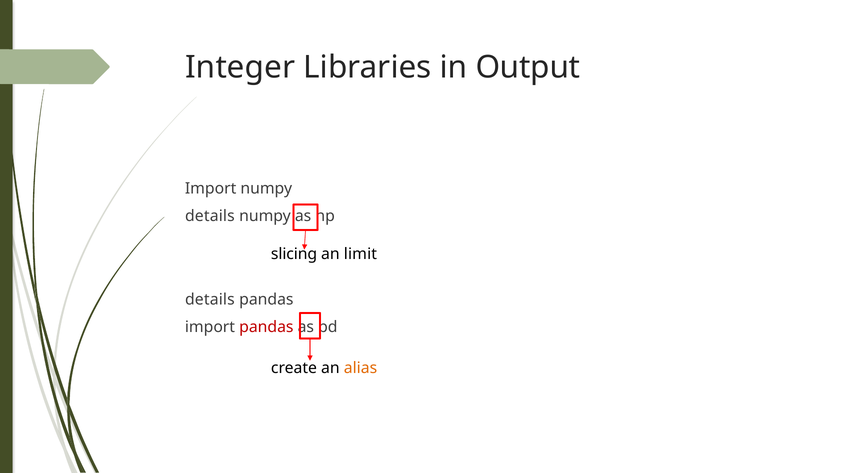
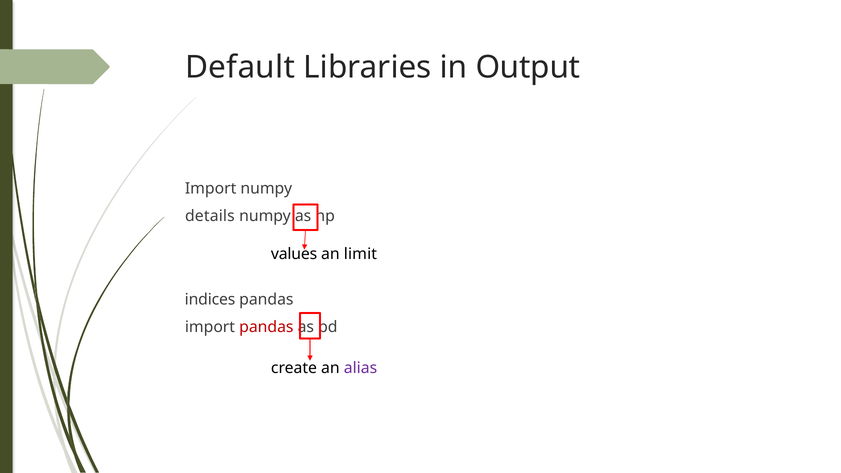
Integer: Integer -> Default
slicing: slicing -> values
details at (210, 299): details -> indices
alias colour: orange -> purple
